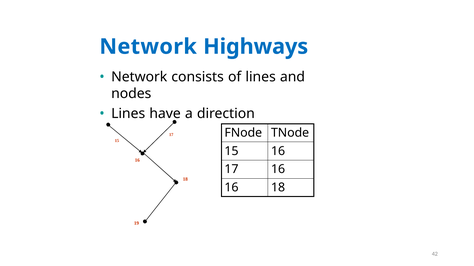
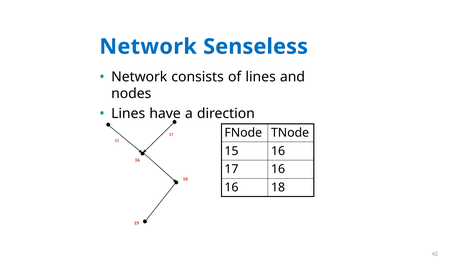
Highways: Highways -> Senseless
